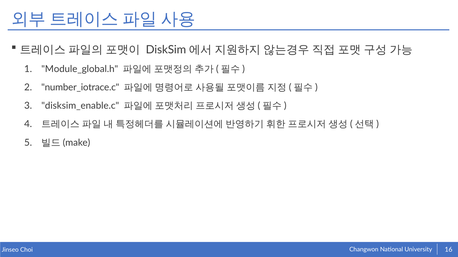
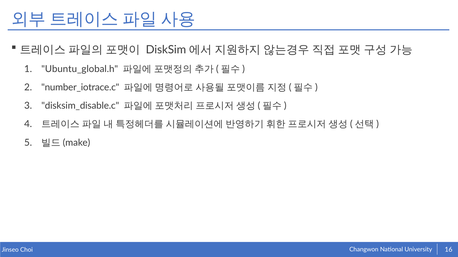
Module_global.h: Module_global.h -> Ubuntu_global.h
disksim_enable.c: disksim_enable.c -> disksim_disable.c
